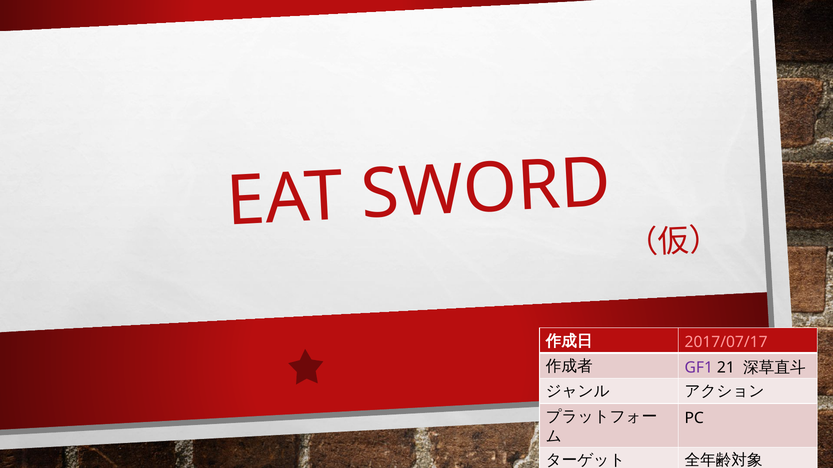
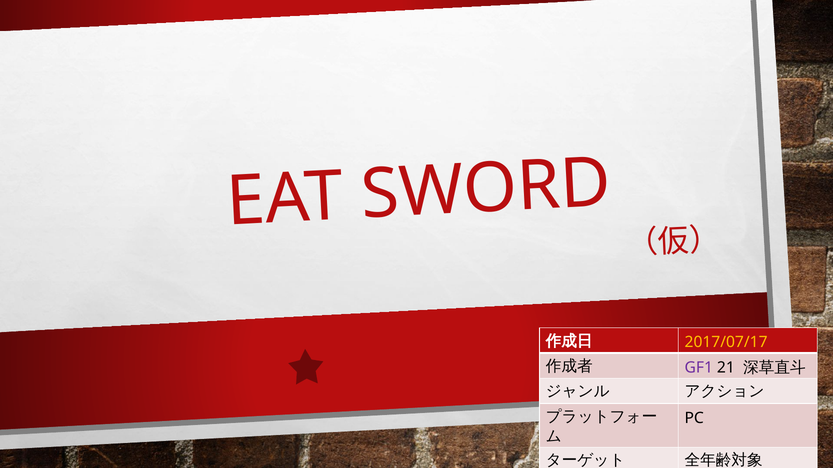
2017/07/17 colour: pink -> yellow
